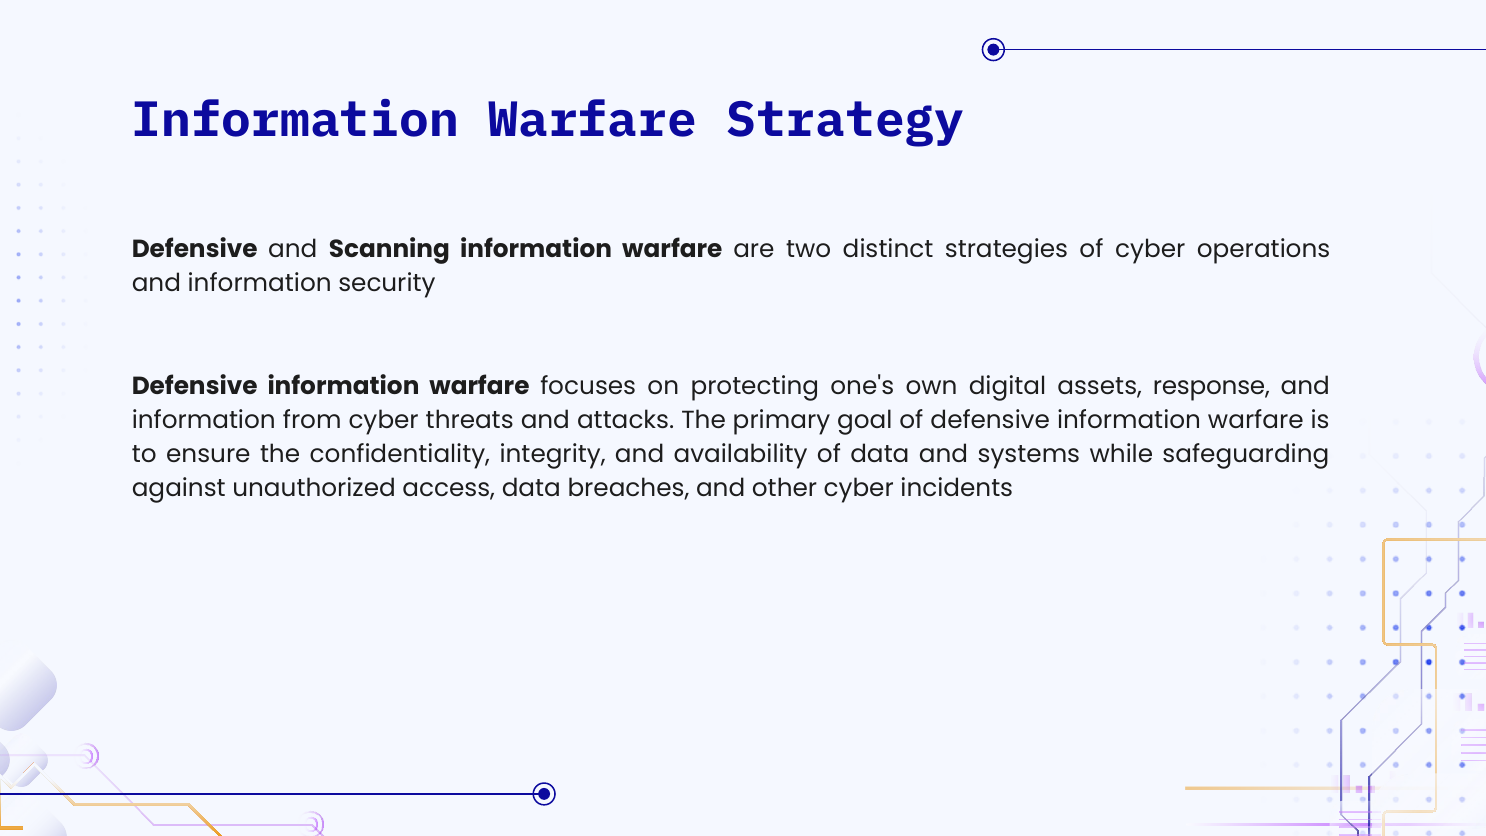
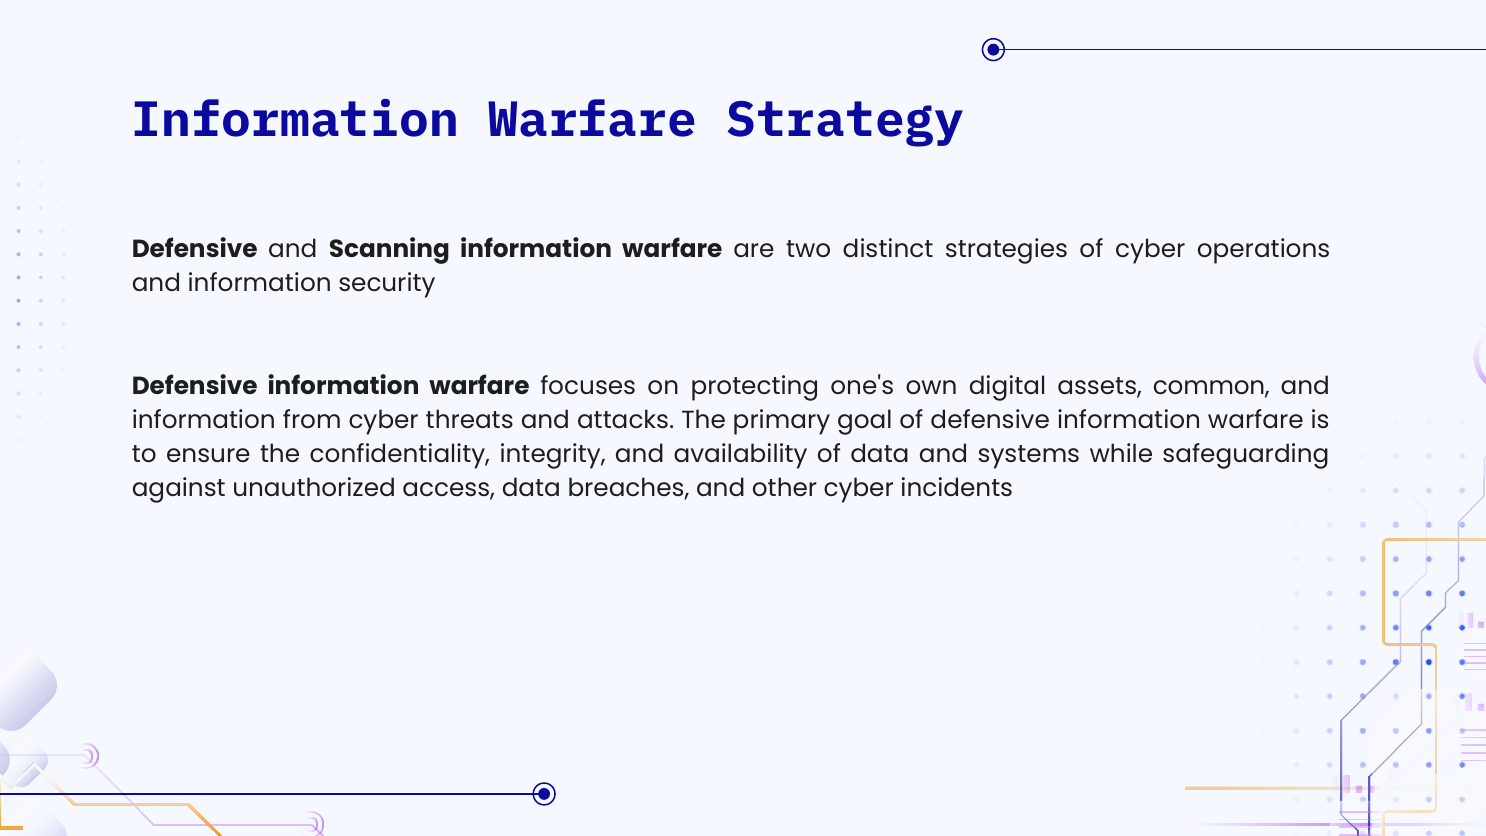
response: response -> common
